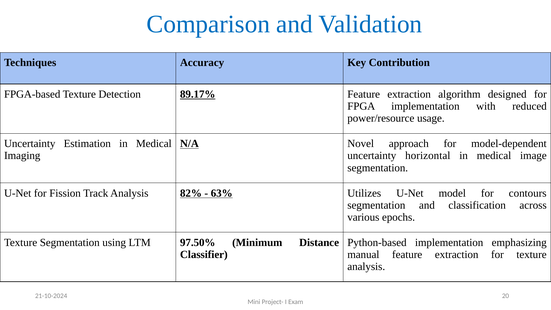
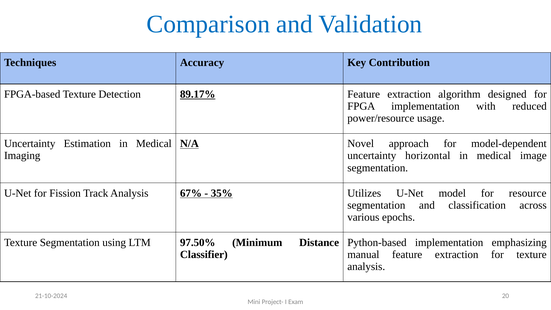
82%: 82% -> 67%
63%: 63% -> 35%
contours: contours -> resource
